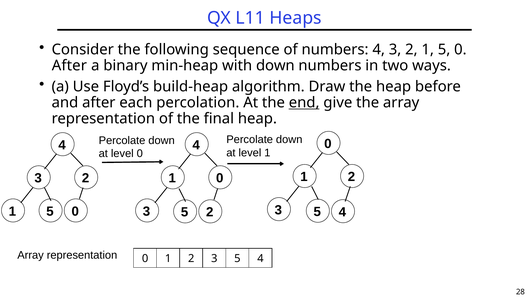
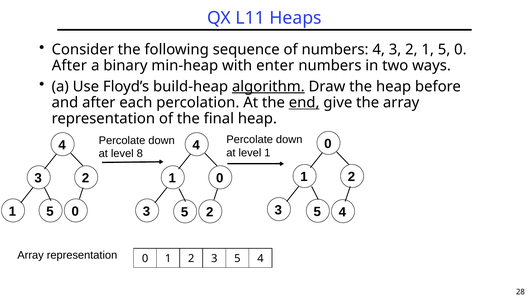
with down: down -> enter
algorithm underline: none -> present
level 0: 0 -> 8
